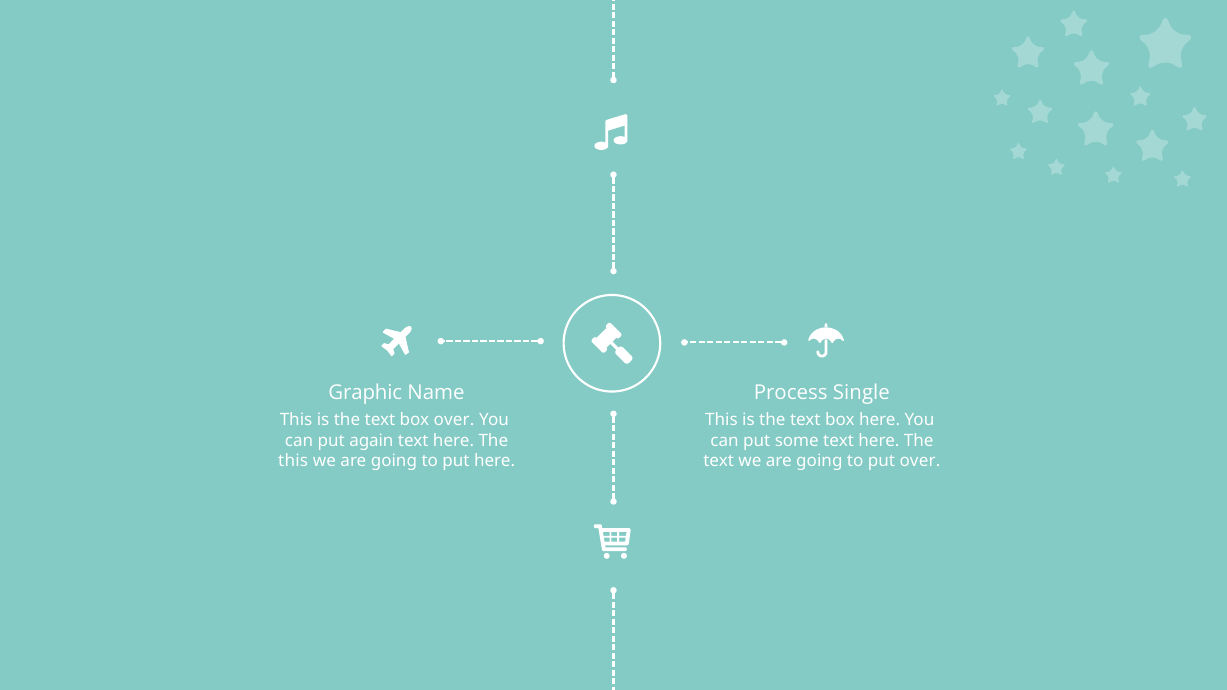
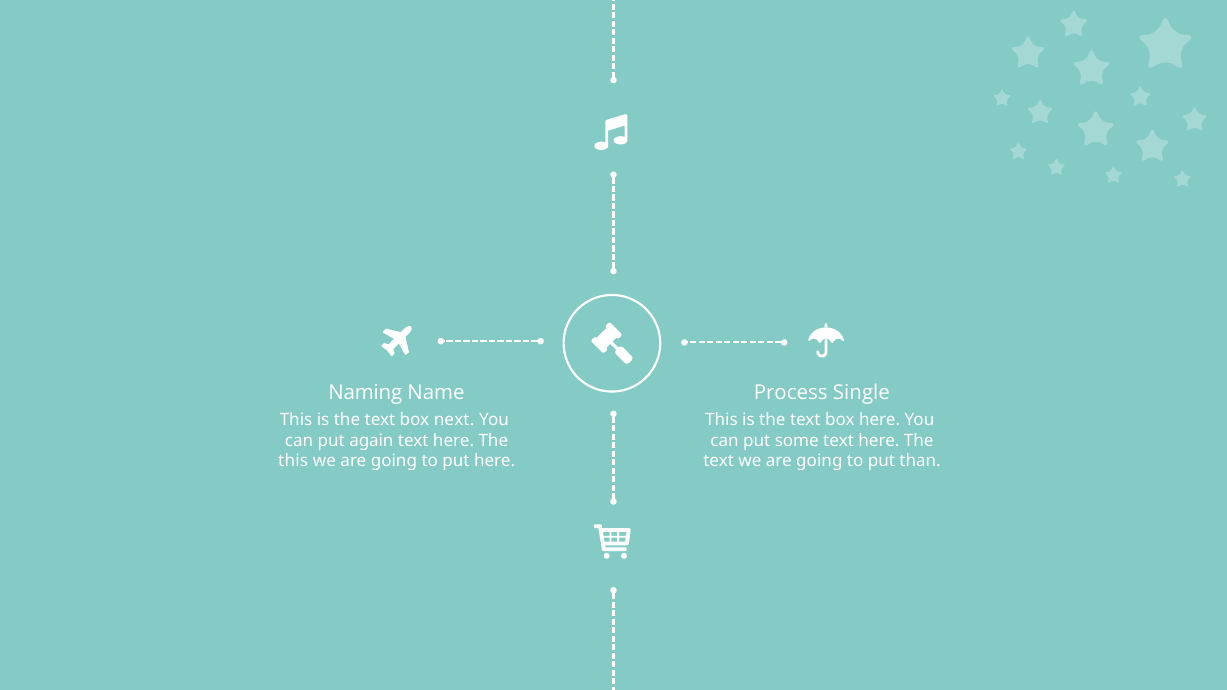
Graphic: Graphic -> Naming
box over: over -> next
put over: over -> than
